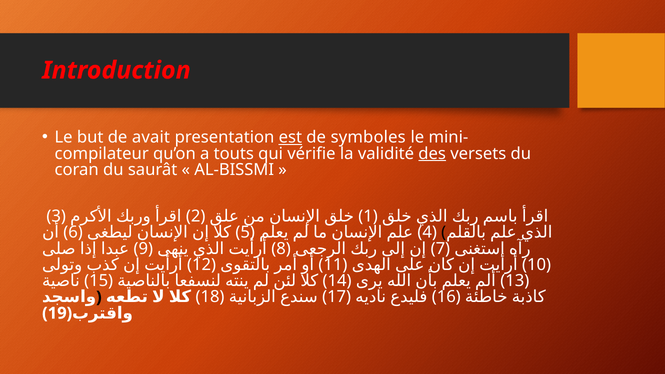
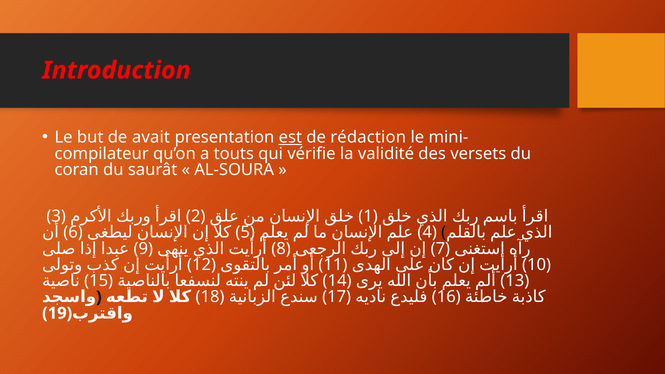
symboles: symboles -> rédaction
des underline: present -> none
AL-BISSMI: AL-BISSMI -> AL-SOURA
